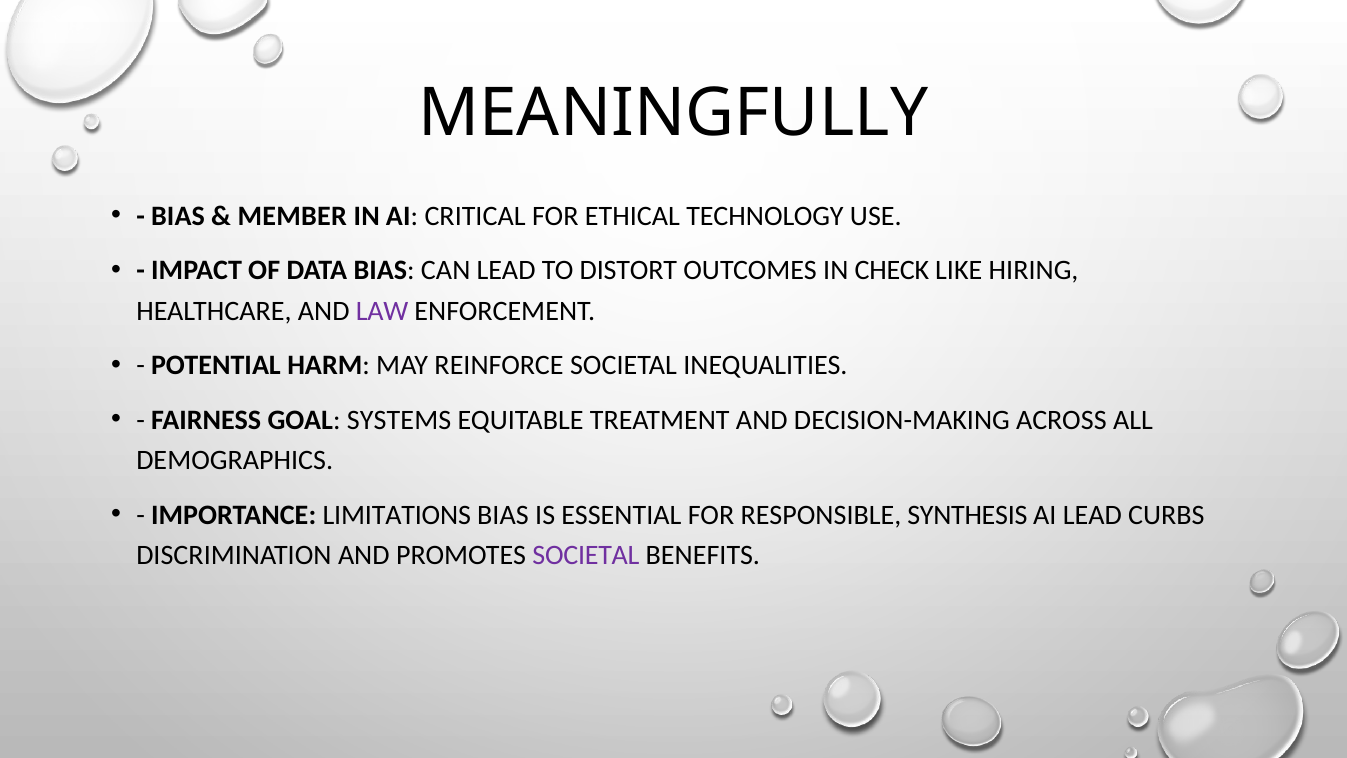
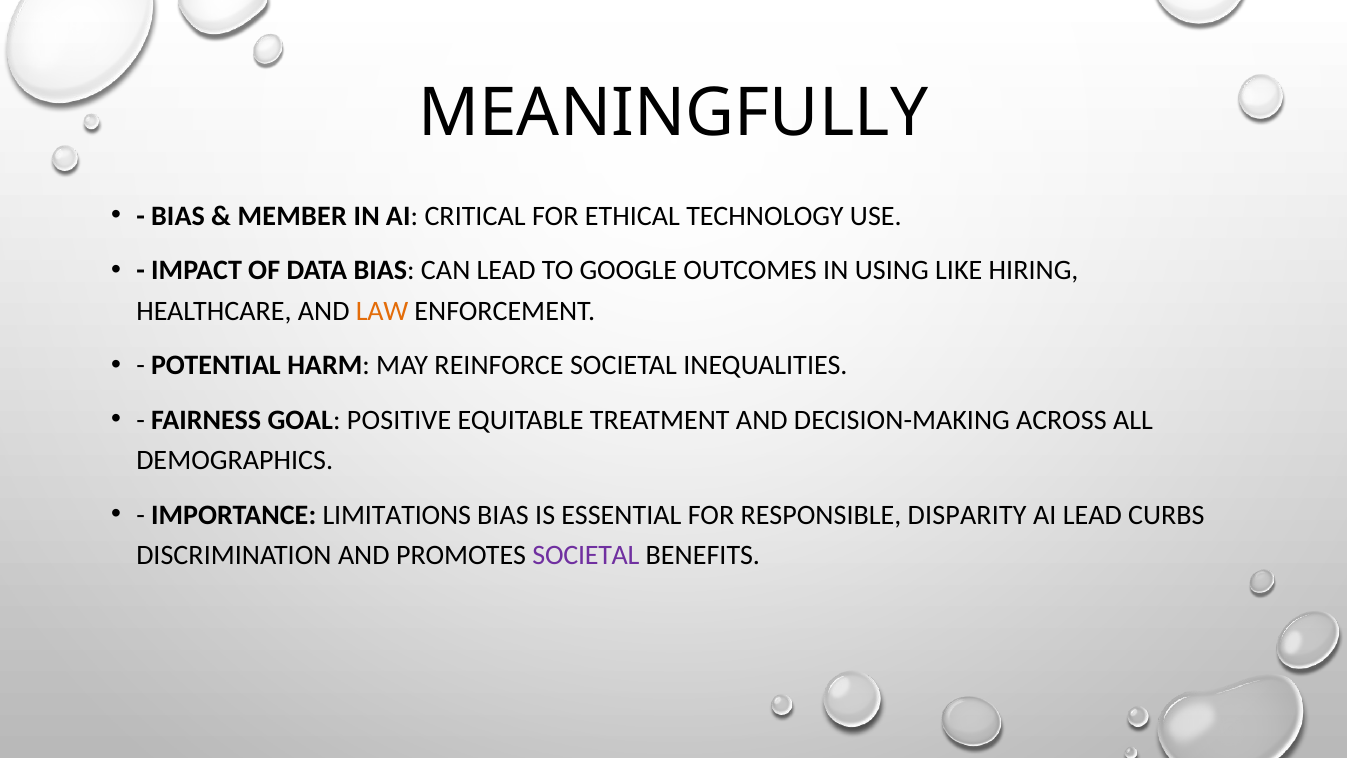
DISTORT: DISTORT -> GOOGLE
CHECK: CHECK -> USING
LAW colour: purple -> orange
SYSTEMS: SYSTEMS -> POSITIVE
SYNTHESIS: SYNTHESIS -> DISPARITY
